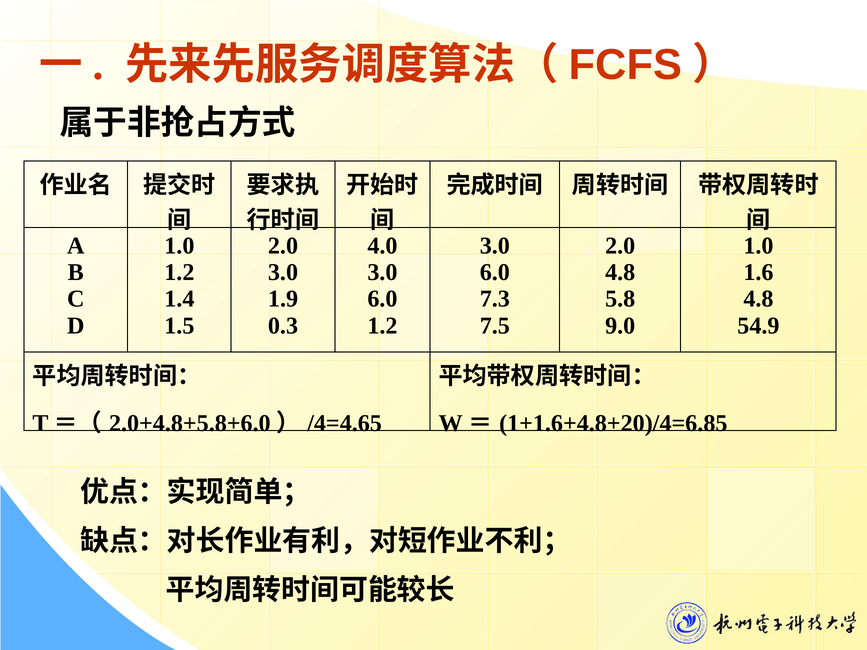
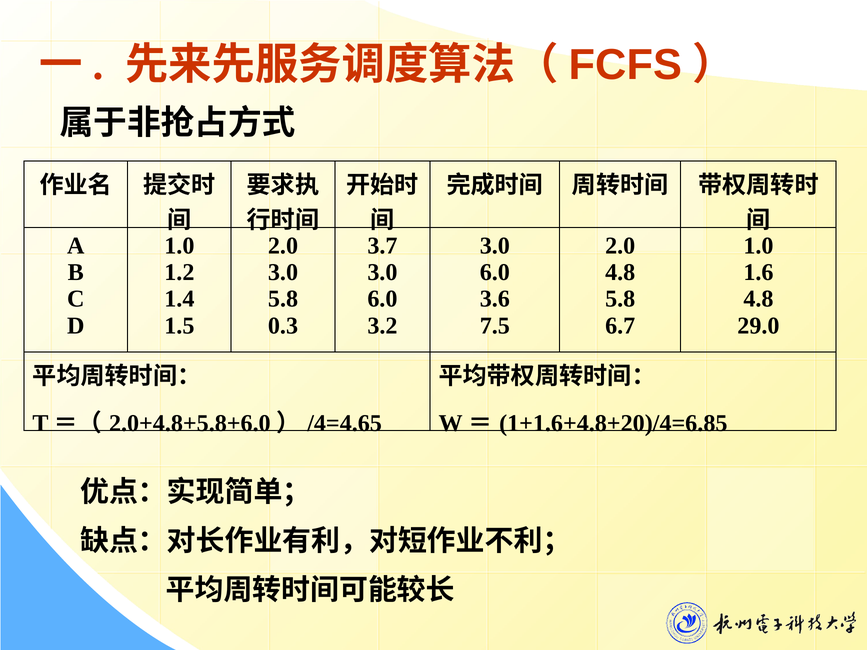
4.0: 4.0 -> 3.7
1.9 at (283, 299): 1.9 -> 5.8
7.3: 7.3 -> 3.6
1.2 at (382, 326): 1.2 -> 3.2
9.0: 9.0 -> 6.7
54.9: 54.9 -> 29.0
